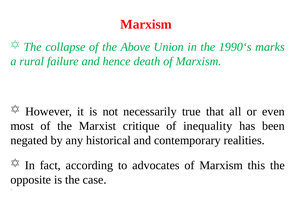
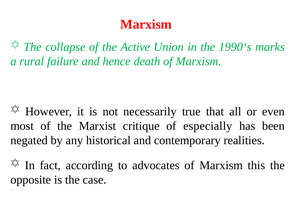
Above: Above -> Active
inequality: inequality -> especially
